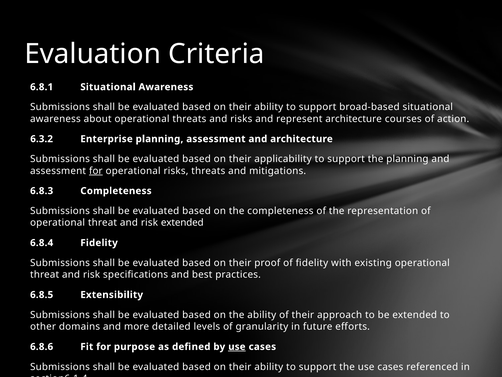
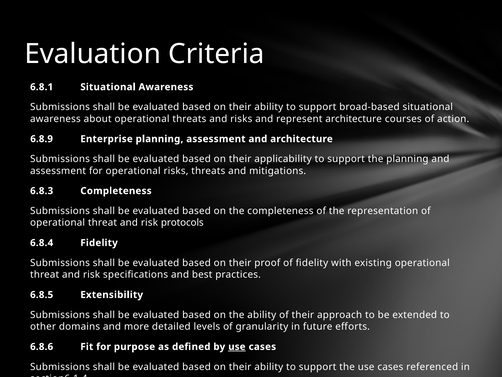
6.3.2: 6.3.2 -> 6.8.9
for at (96, 171) underline: present -> none
risk extended: extended -> protocols
